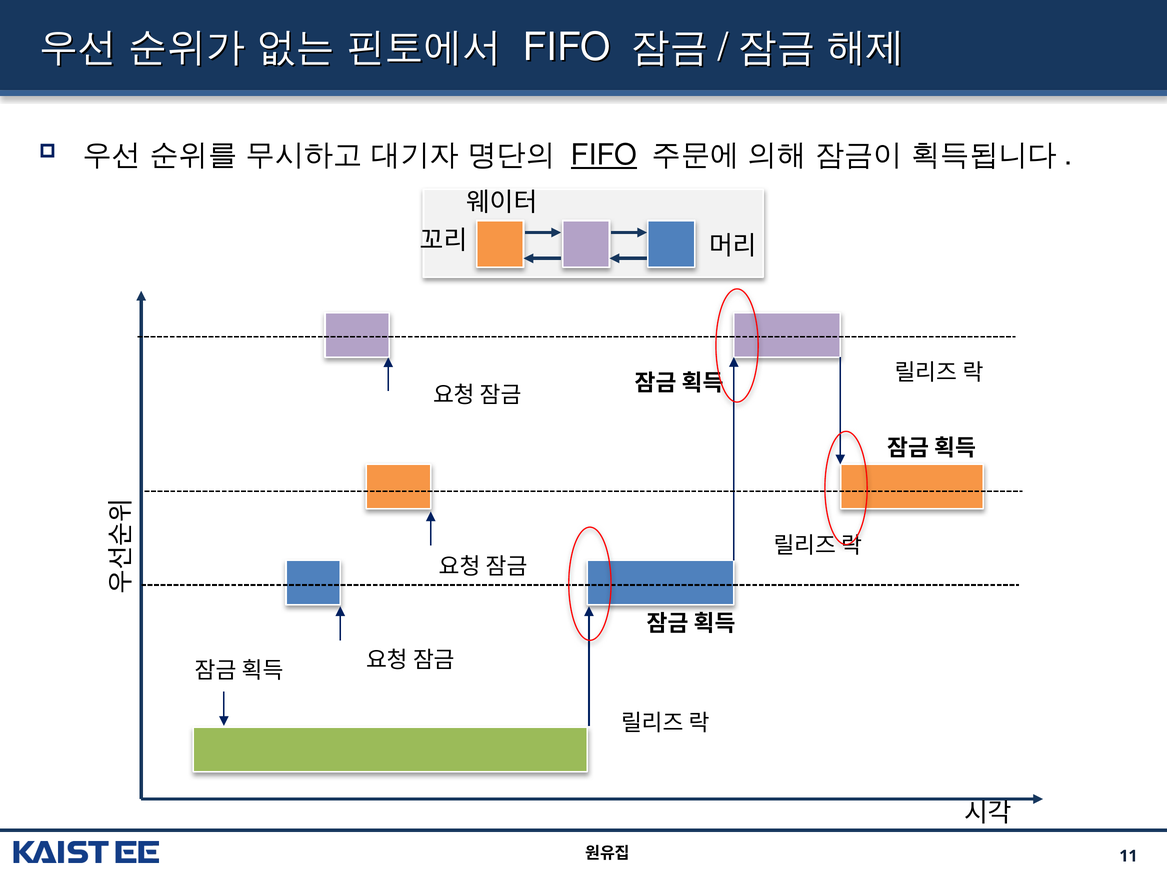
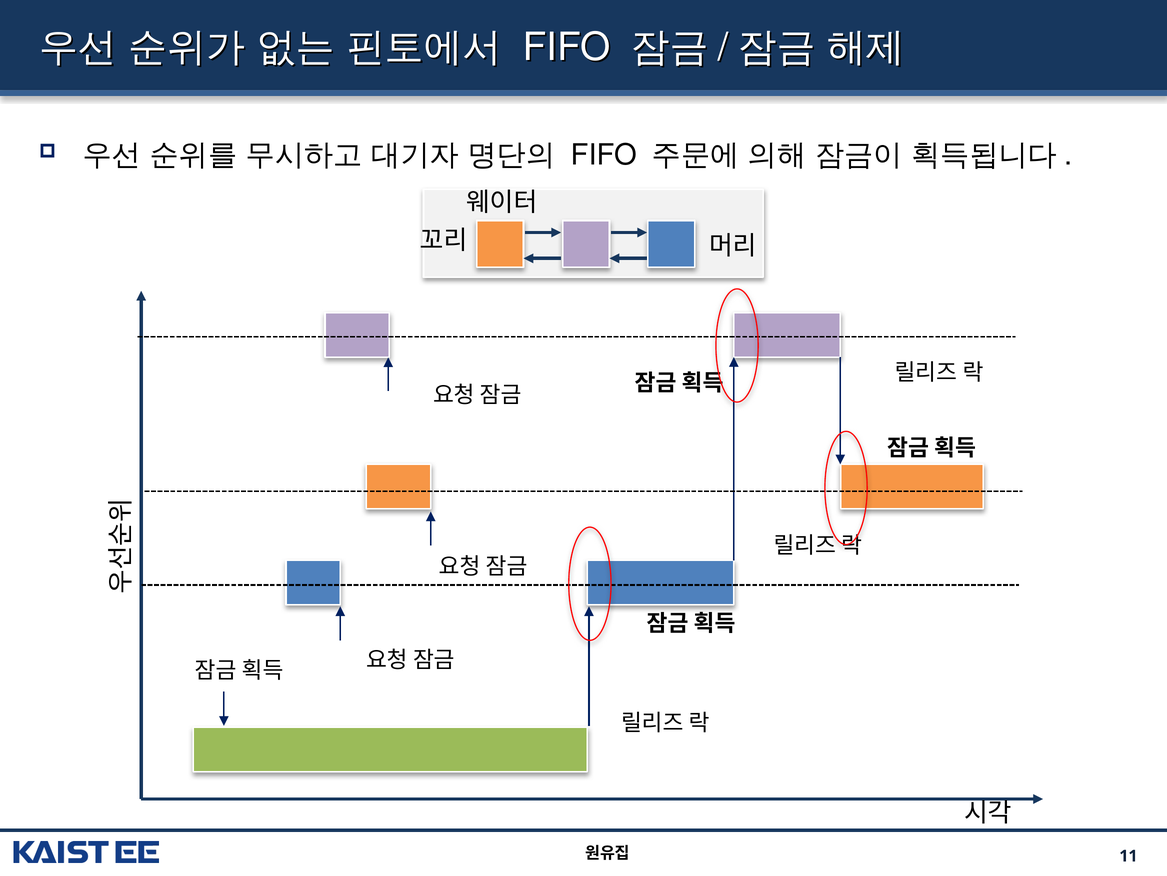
FIFO at (604, 155) underline: present -> none
